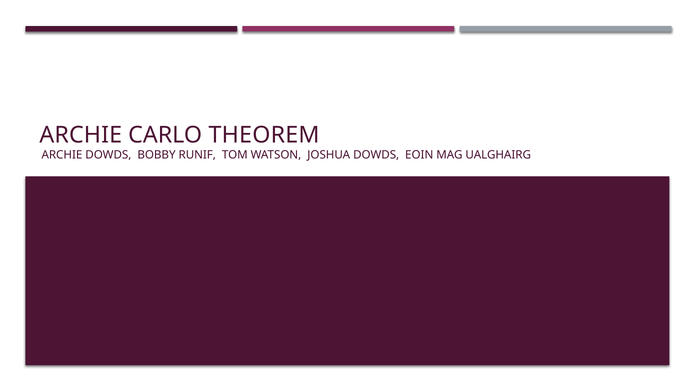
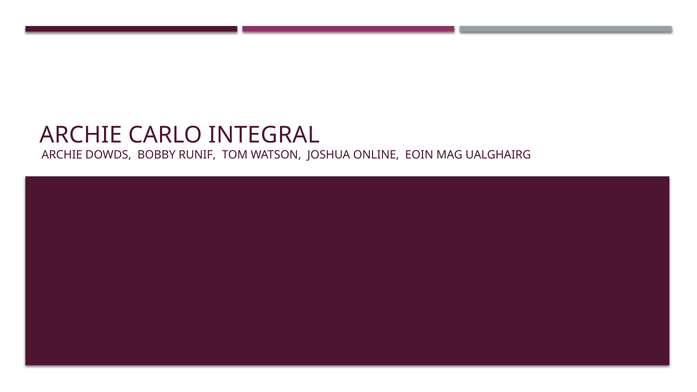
THEOREM: THEOREM -> INTEGRAL
JOSHUA DOWDS: DOWDS -> ONLINE
